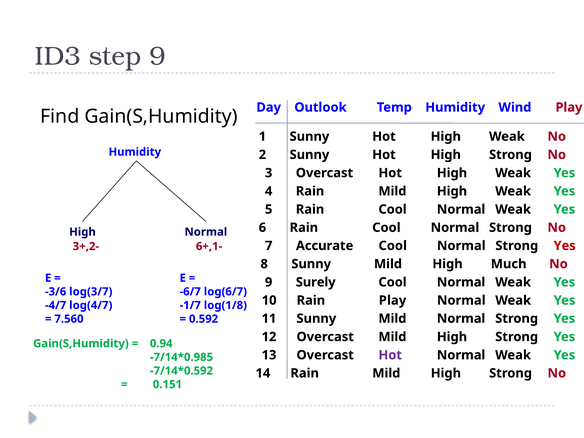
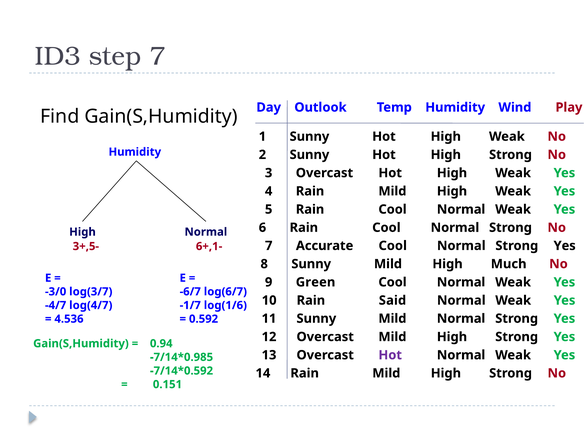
step 9: 9 -> 7
Yes at (565, 246) colour: red -> black
3+,2-: 3+,2- -> 3+,5-
Surely: Surely -> Green
-3/6: -3/6 -> -3/0
Rain Play: Play -> Said
log(1/8: log(1/8 -> log(1/6
7.560: 7.560 -> 4.536
